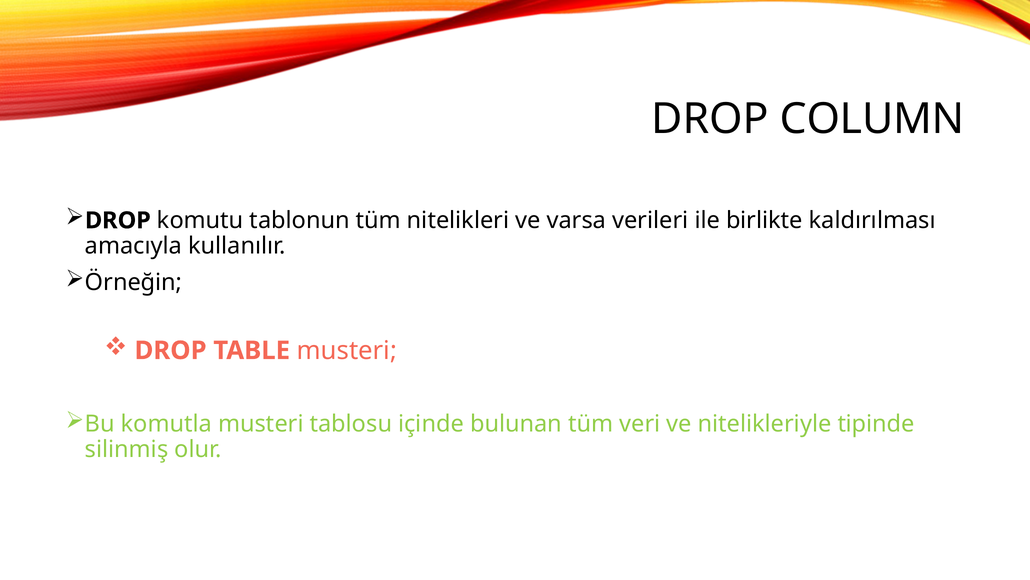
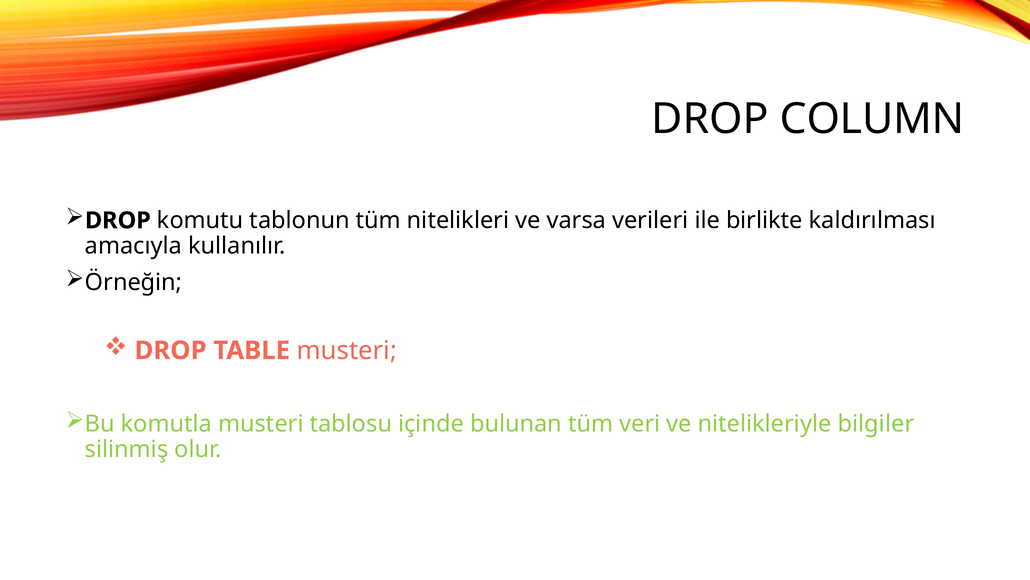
tipinde: tipinde -> bilgiler
